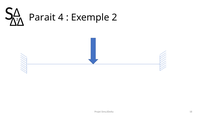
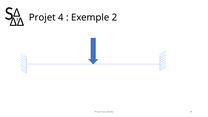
Parait at (42, 17): Parait -> Projet
